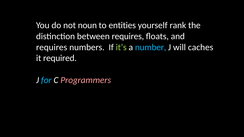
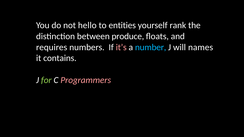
noun: noun -> hello
between requires: requires -> produce
it’s colour: light green -> pink
caches: caches -> names
required: required -> contains
for colour: light blue -> light green
